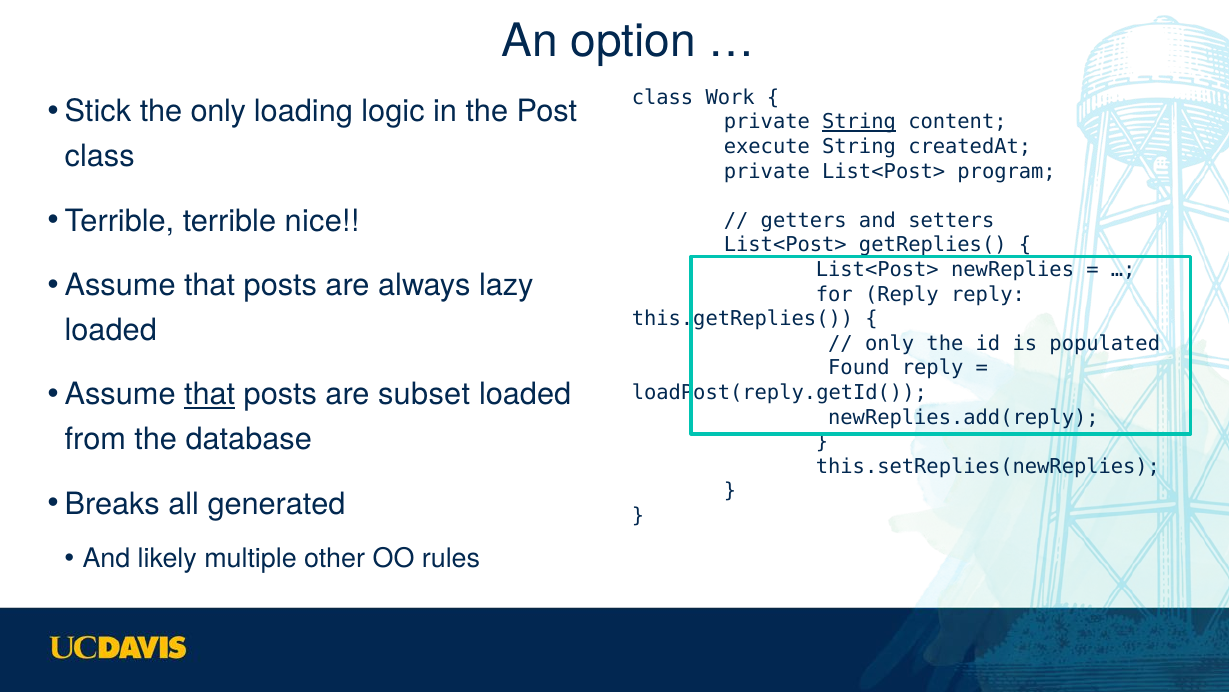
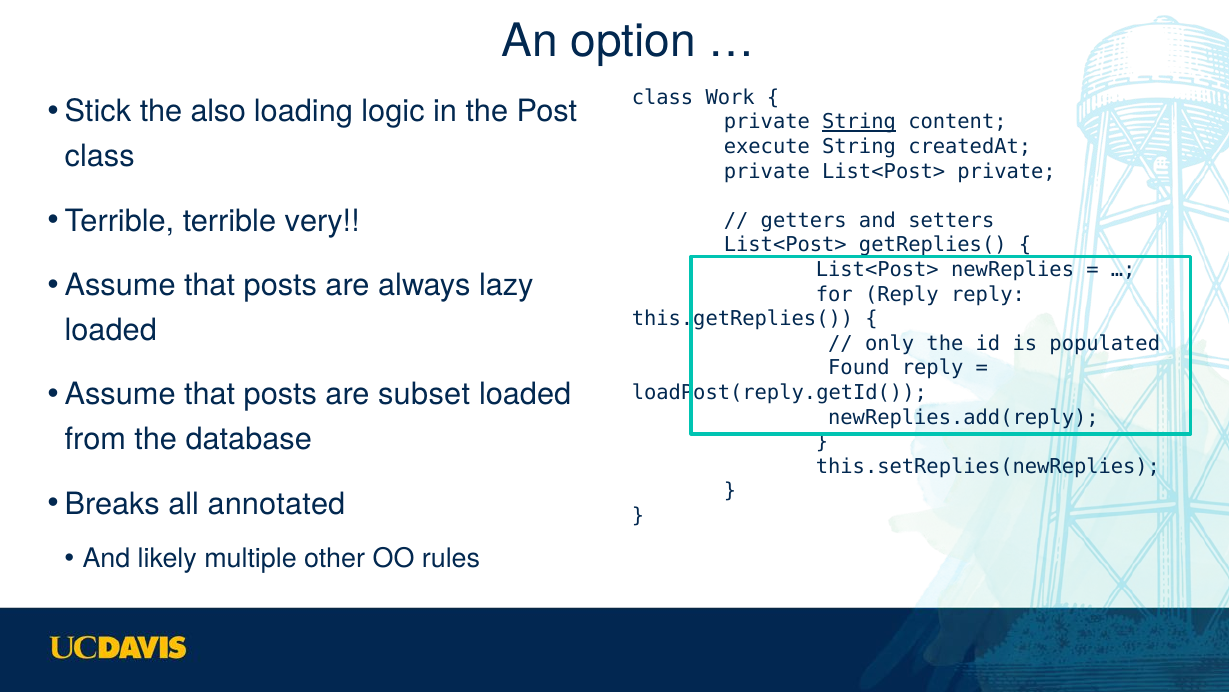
the only: only -> also
List<Post> program: program -> private
nice: nice -> very
that at (210, 394) underline: present -> none
generated: generated -> annotated
